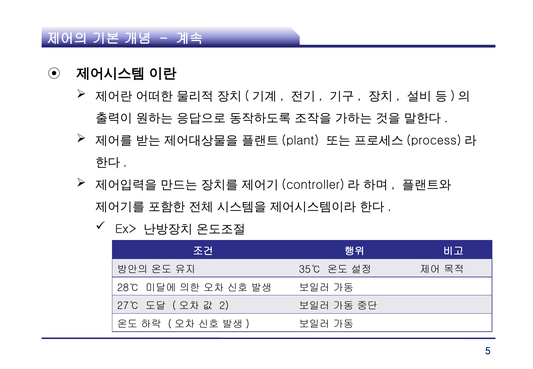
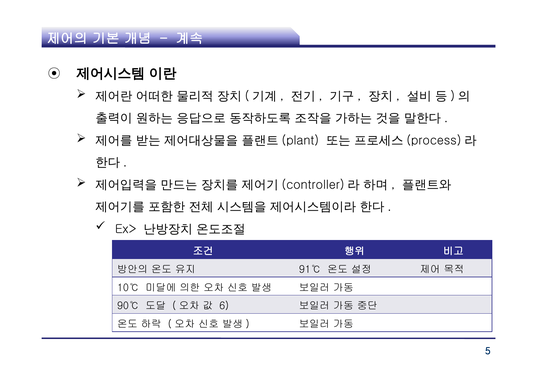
35℃: 35℃ -> 91℃
28℃: 28℃ -> 10℃
27℃: 27℃ -> 90℃
2: 2 -> 6
